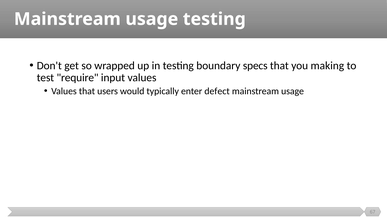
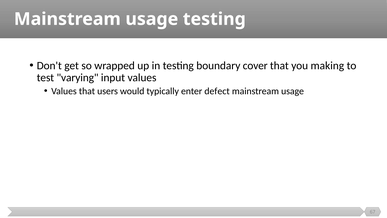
specs: specs -> cover
require: require -> varying
